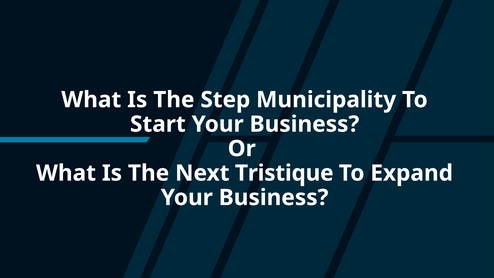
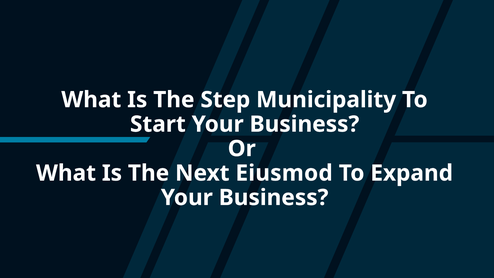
Tristique: Tristique -> Eiusmod
